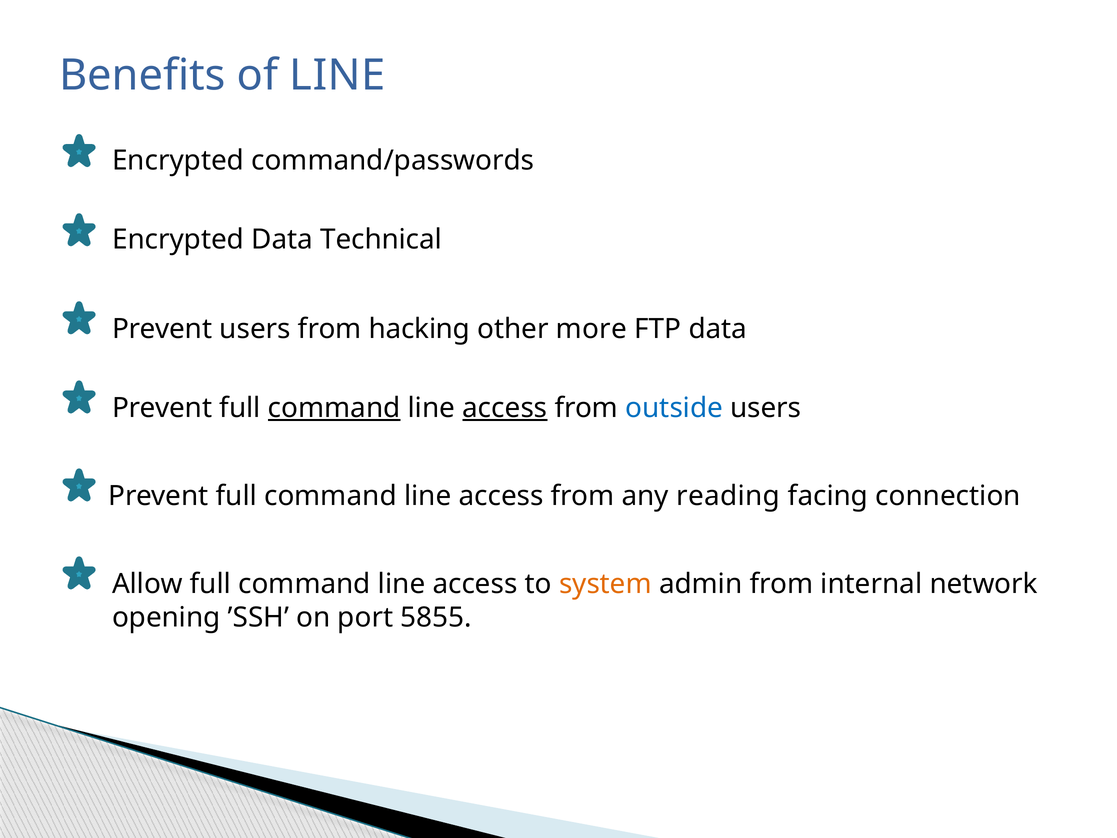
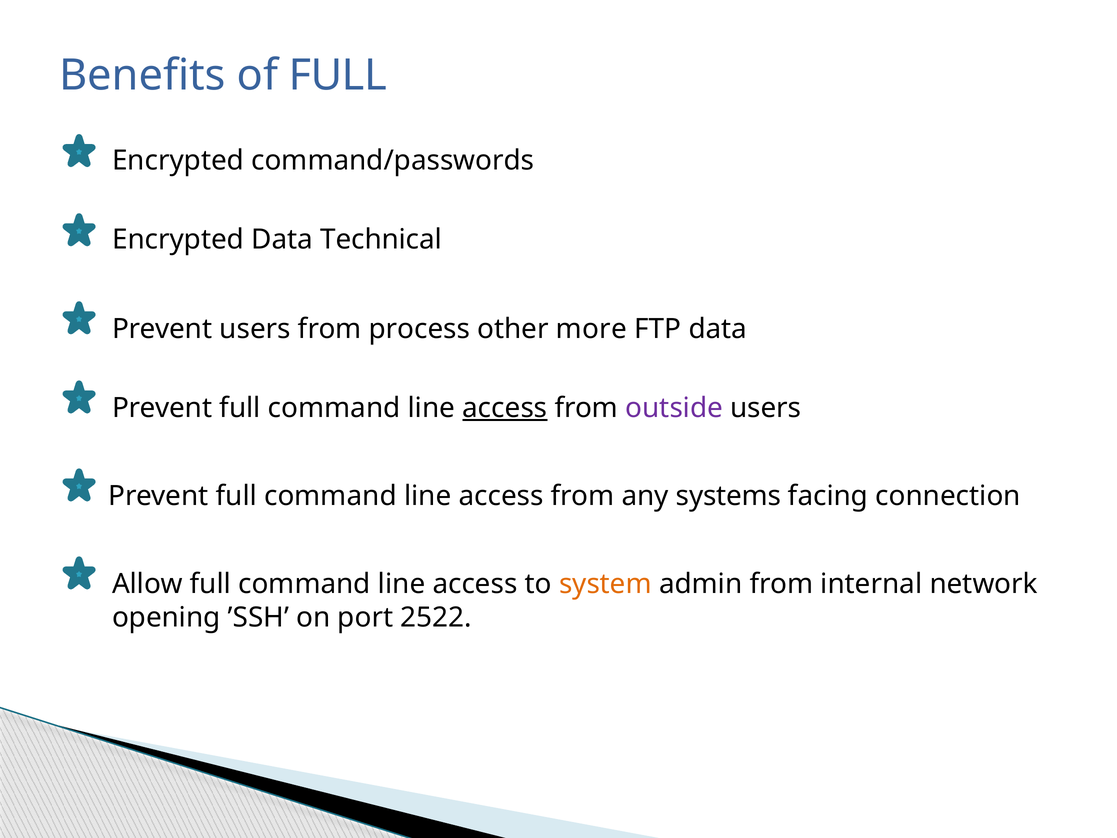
of LINE: LINE -> FULL
hacking: hacking -> process
command at (334, 408) underline: present -> none
outside colour: blue -> purple
reading: reading -> systems
5855: 5855 -> 2522
